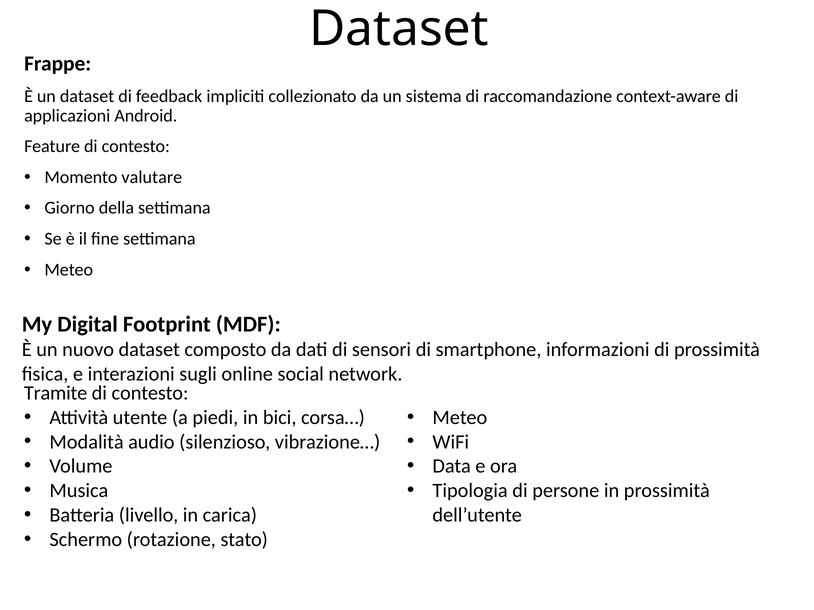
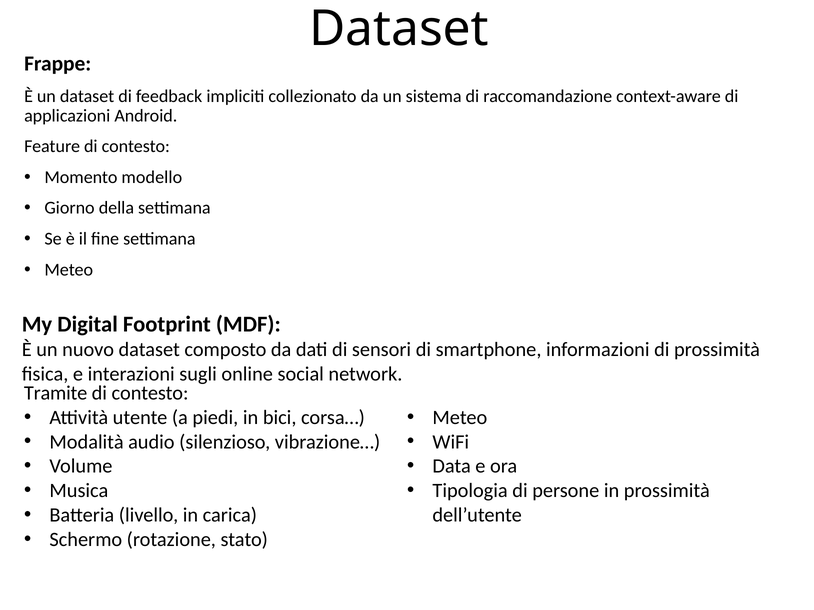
valutare: valutare -> modello
